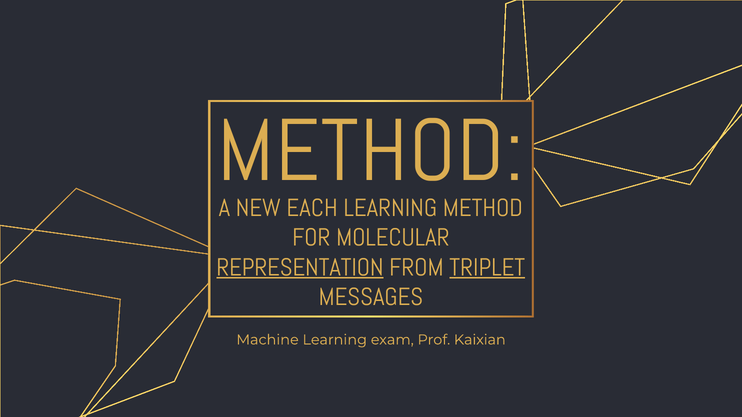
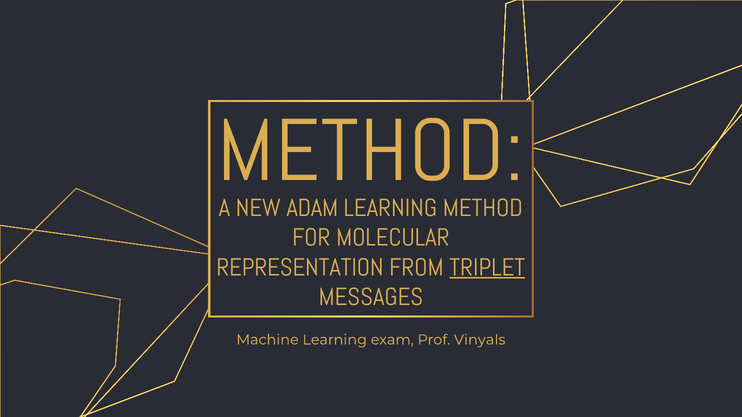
EACH: EACH -> ADAM
REPRESENTATION underline: present -> none
Kaixian: Kaixian -> Vinyals
